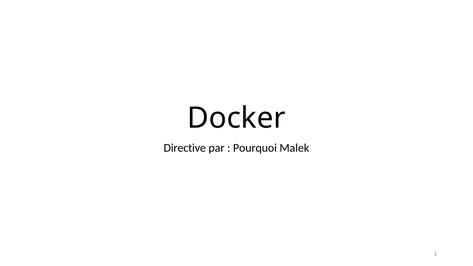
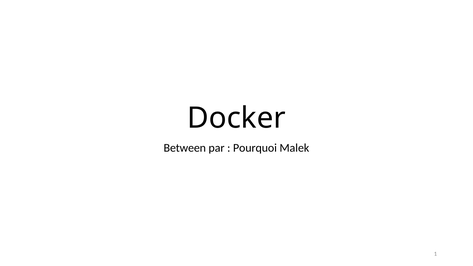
Directive: Directive -> Between
